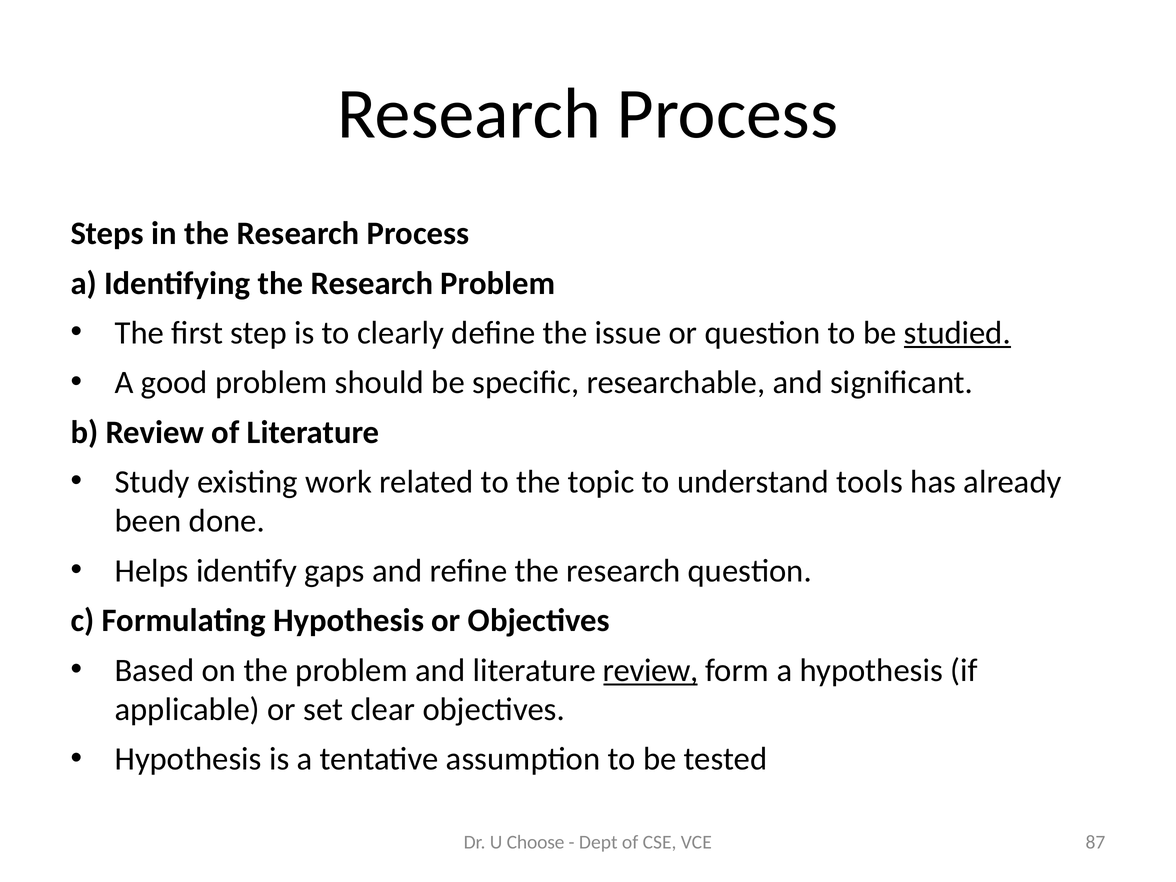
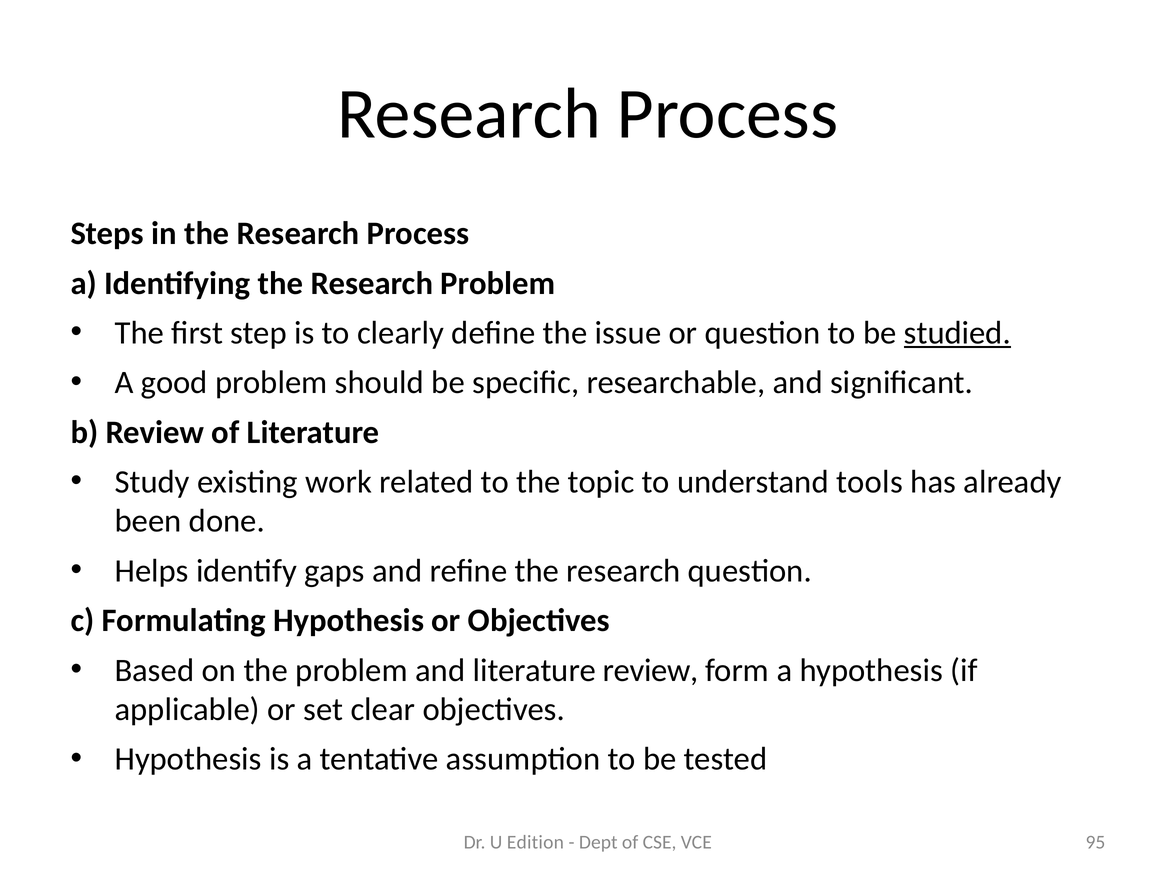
review at (651, 670) underline: present -> none
Choose: Choose -> Edition
87: 87 -> 95
